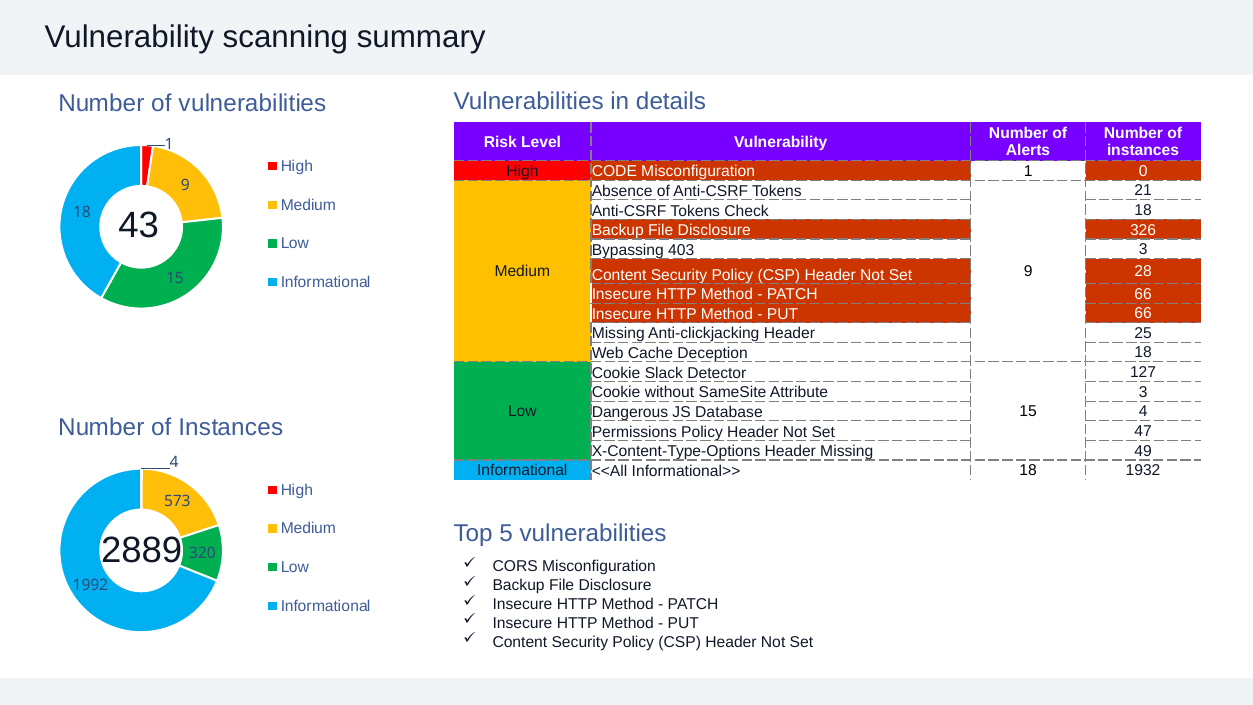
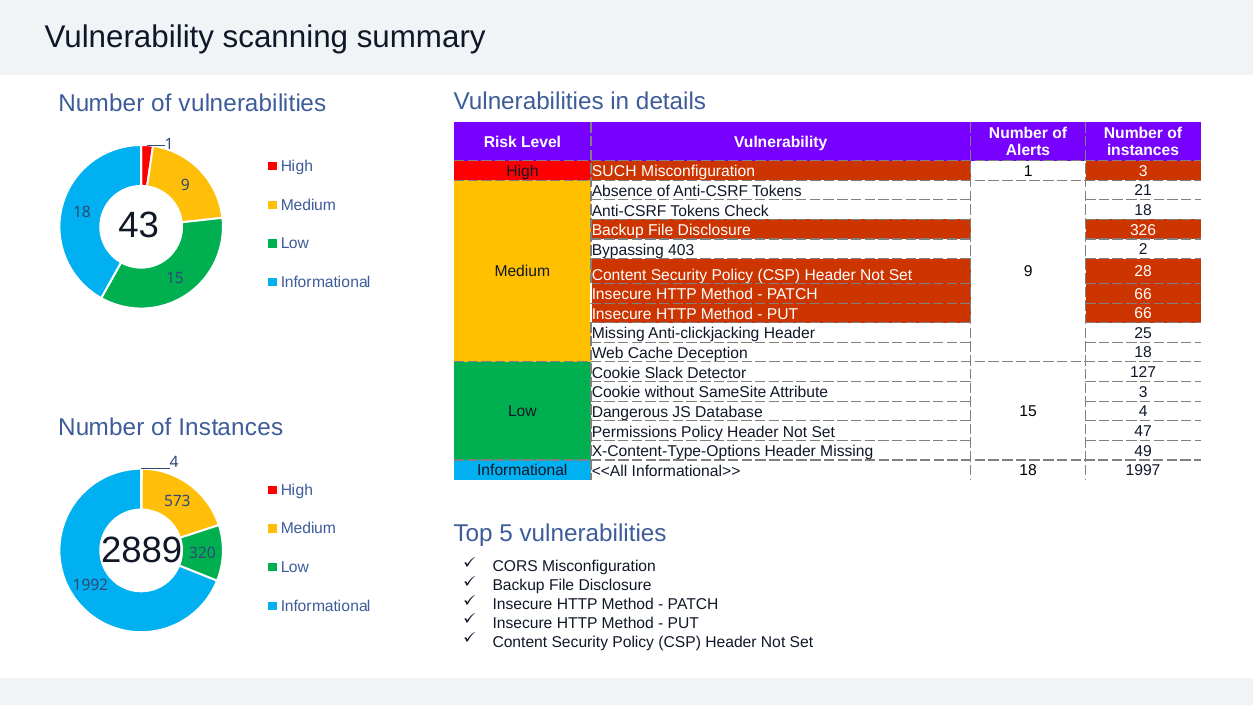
CODE: CODE -> SUCH
1 0: 0 -> 3
403 3: 3 -> 2
1932: 1932 -> 1997
